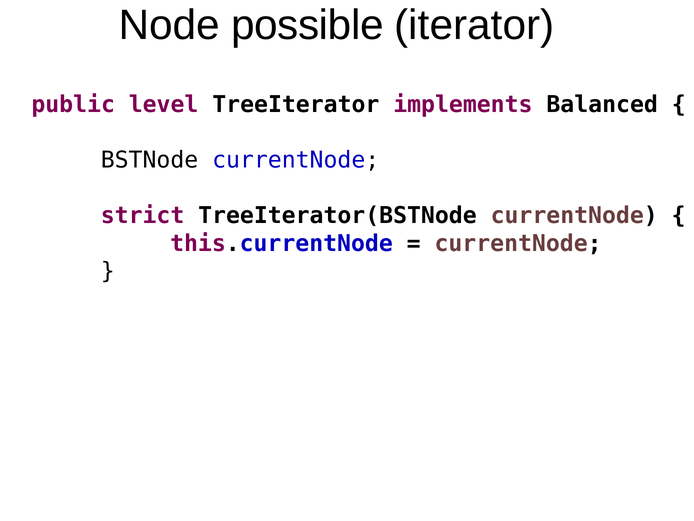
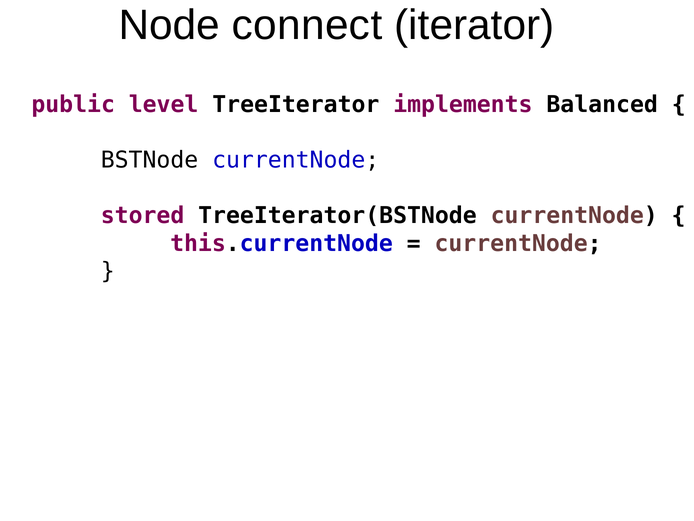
possible: possible -> connect
strict: strict -> stored
